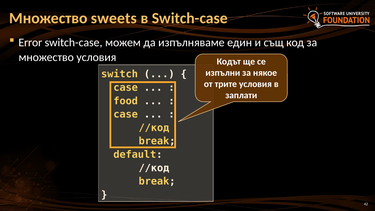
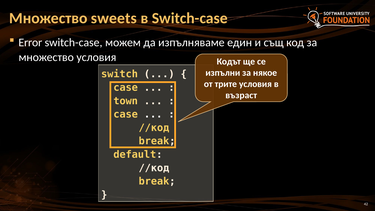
заплати: заплати -> възраст
food: food -> town
